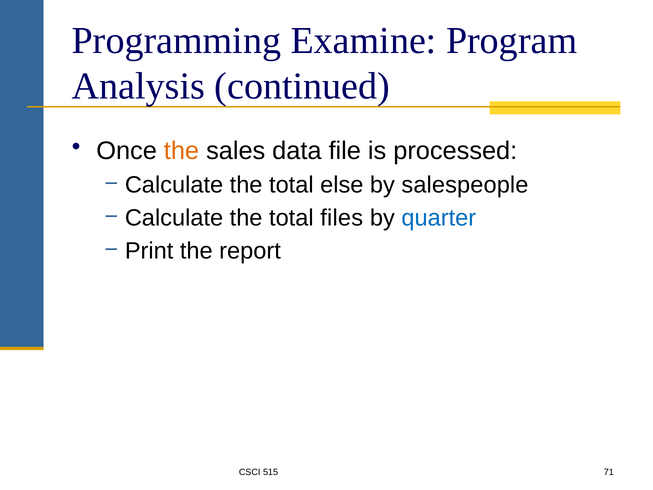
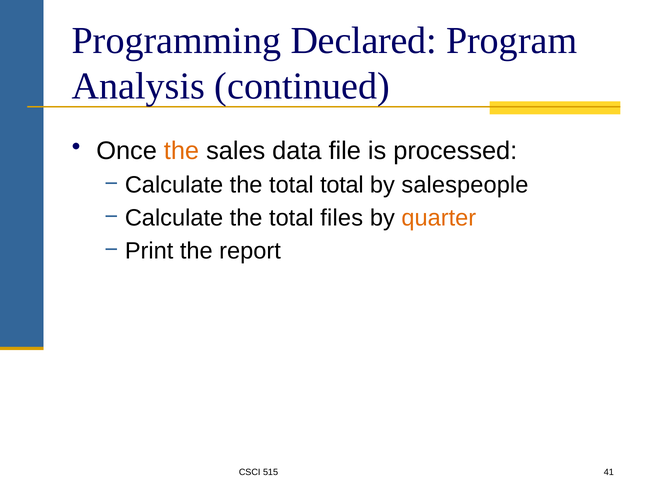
Examine: Examine -> Declared
total else: else -> total
quarter colour: blue -> orange
71: 71 -> 41
